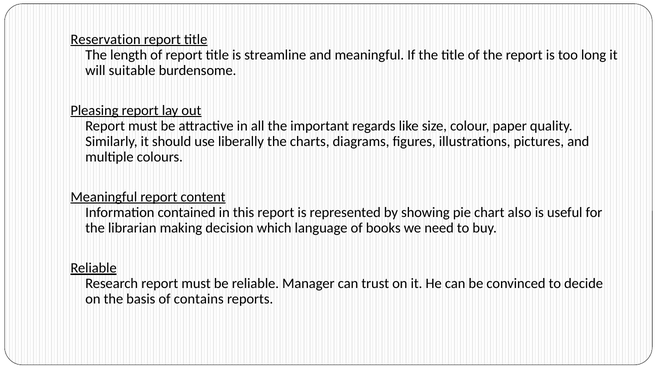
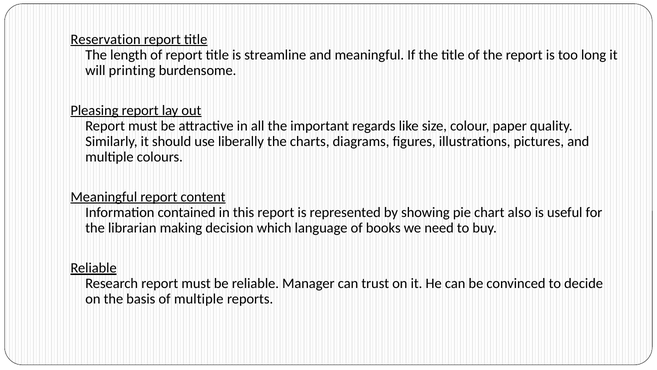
suitable: suitable -> printing
of contains: contains -> multiple
